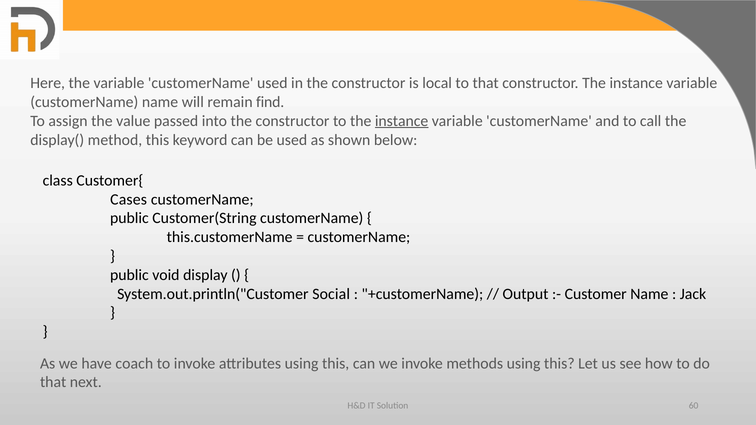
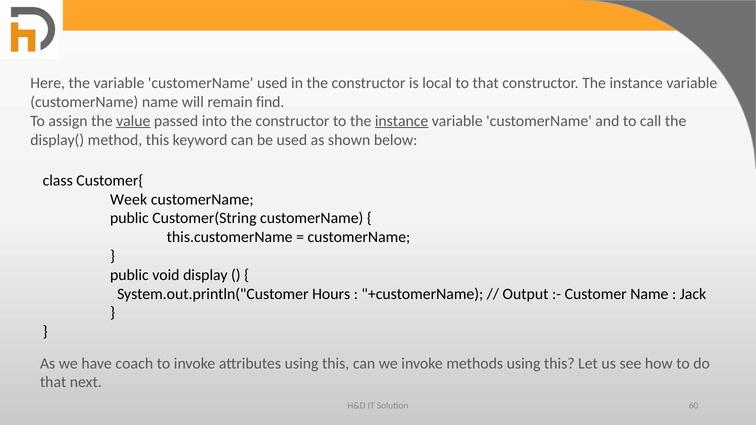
value underline: none -> present
Cases: Cases -> Week
Social: Social -> Hours
